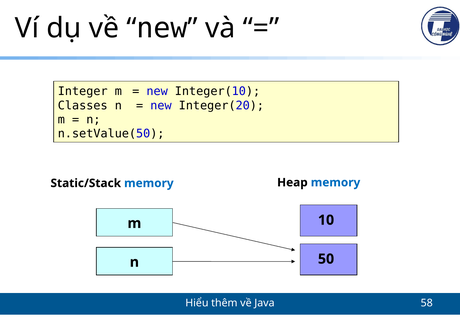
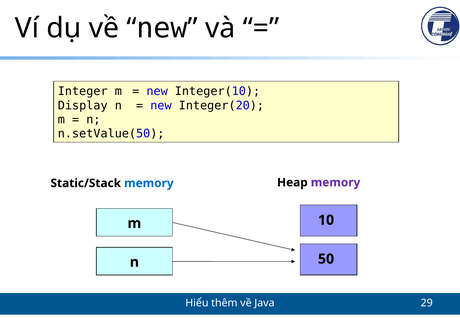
Classes: Classes -> Display
memory at (336, 183) colour: blue -> purple
58: 58 -> 29
